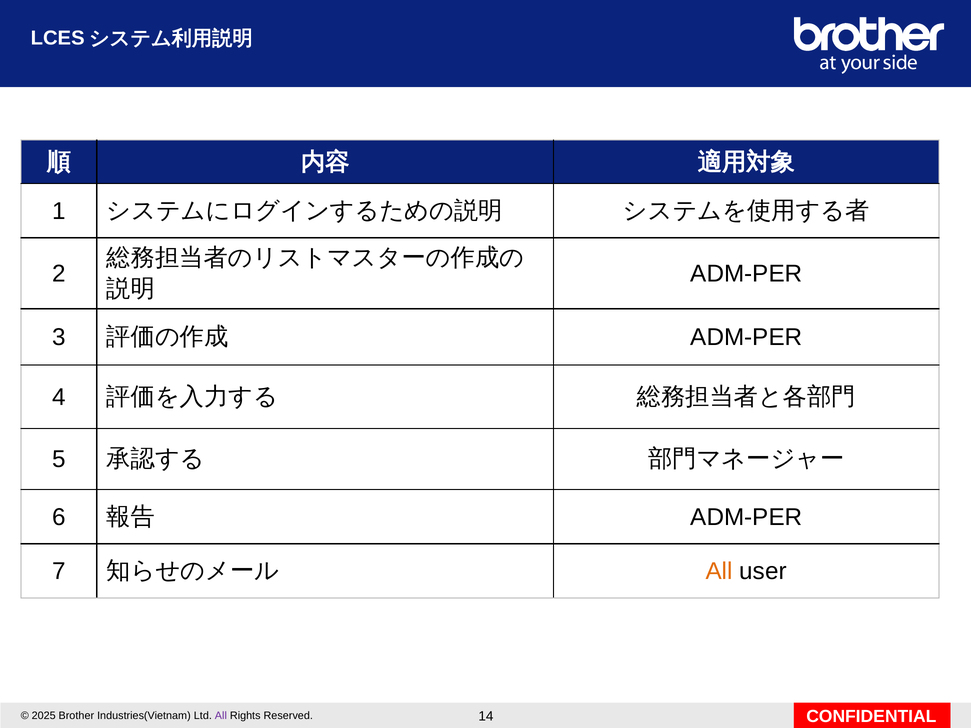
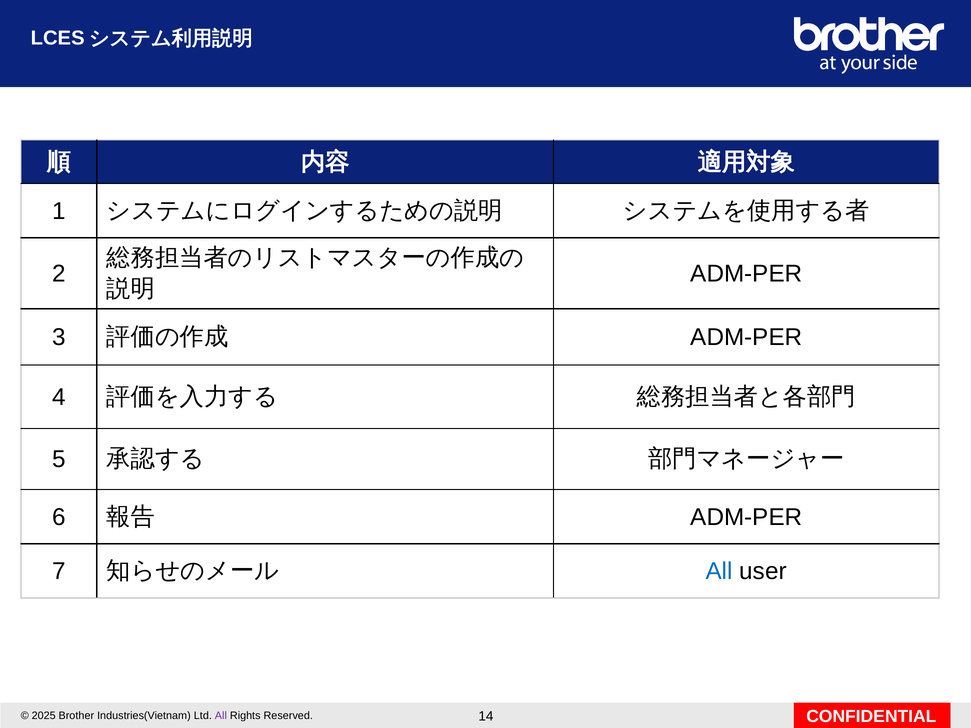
All at (719, 571) colour: orange -> blue
